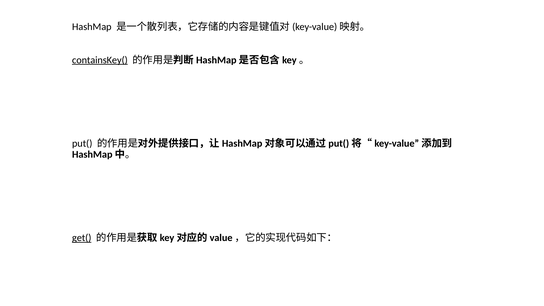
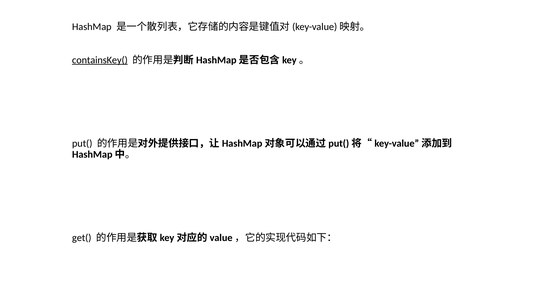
get( underline: present -> none
